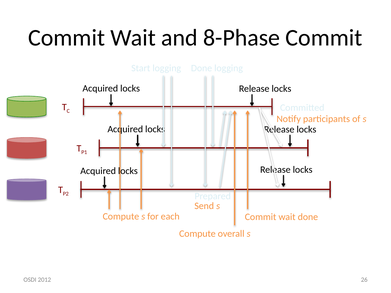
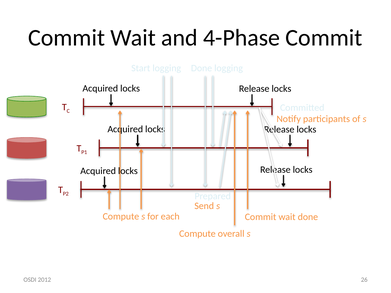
8-Phase: 8-Phase -> 4-Phase
